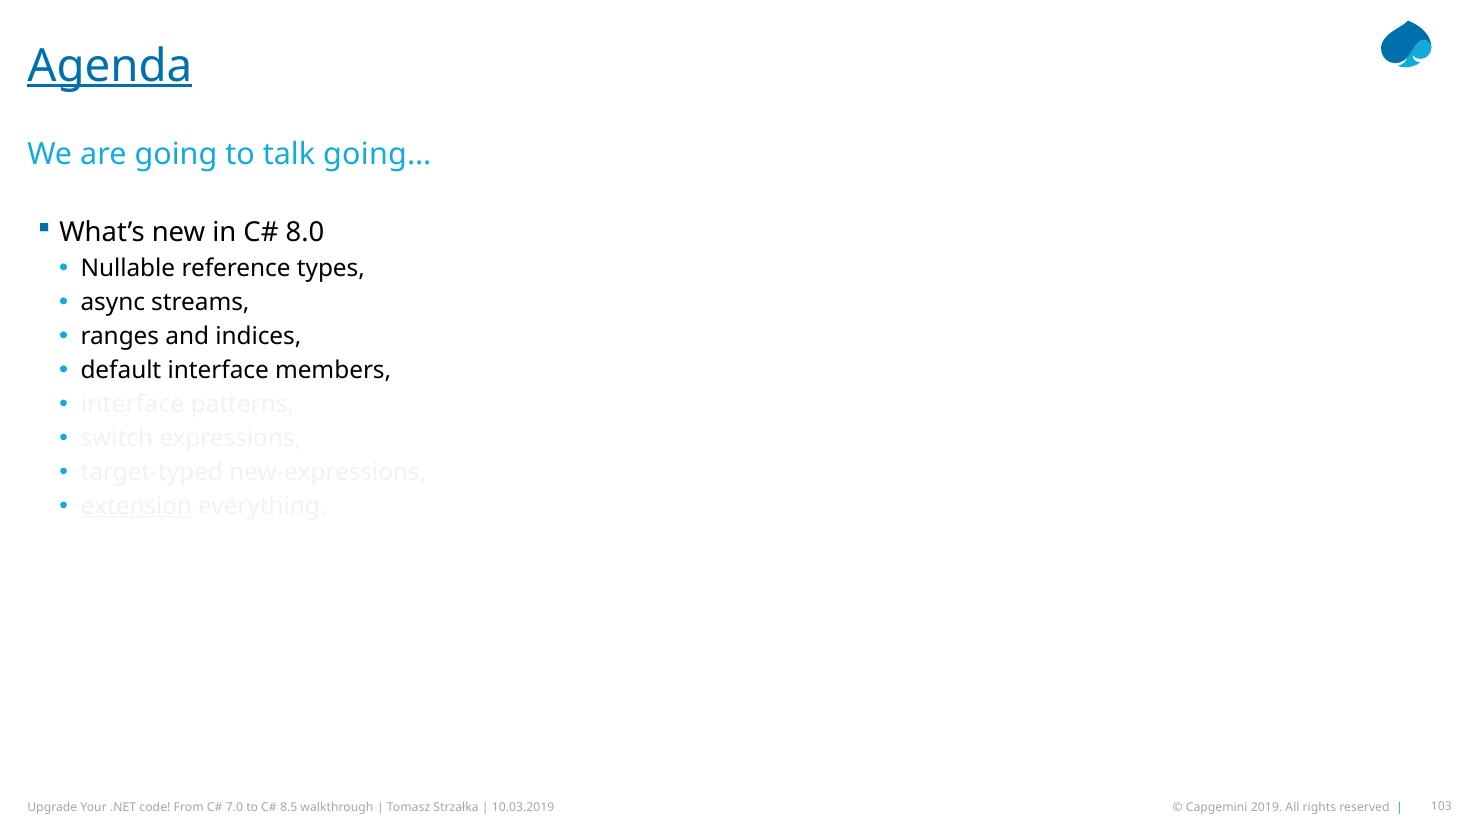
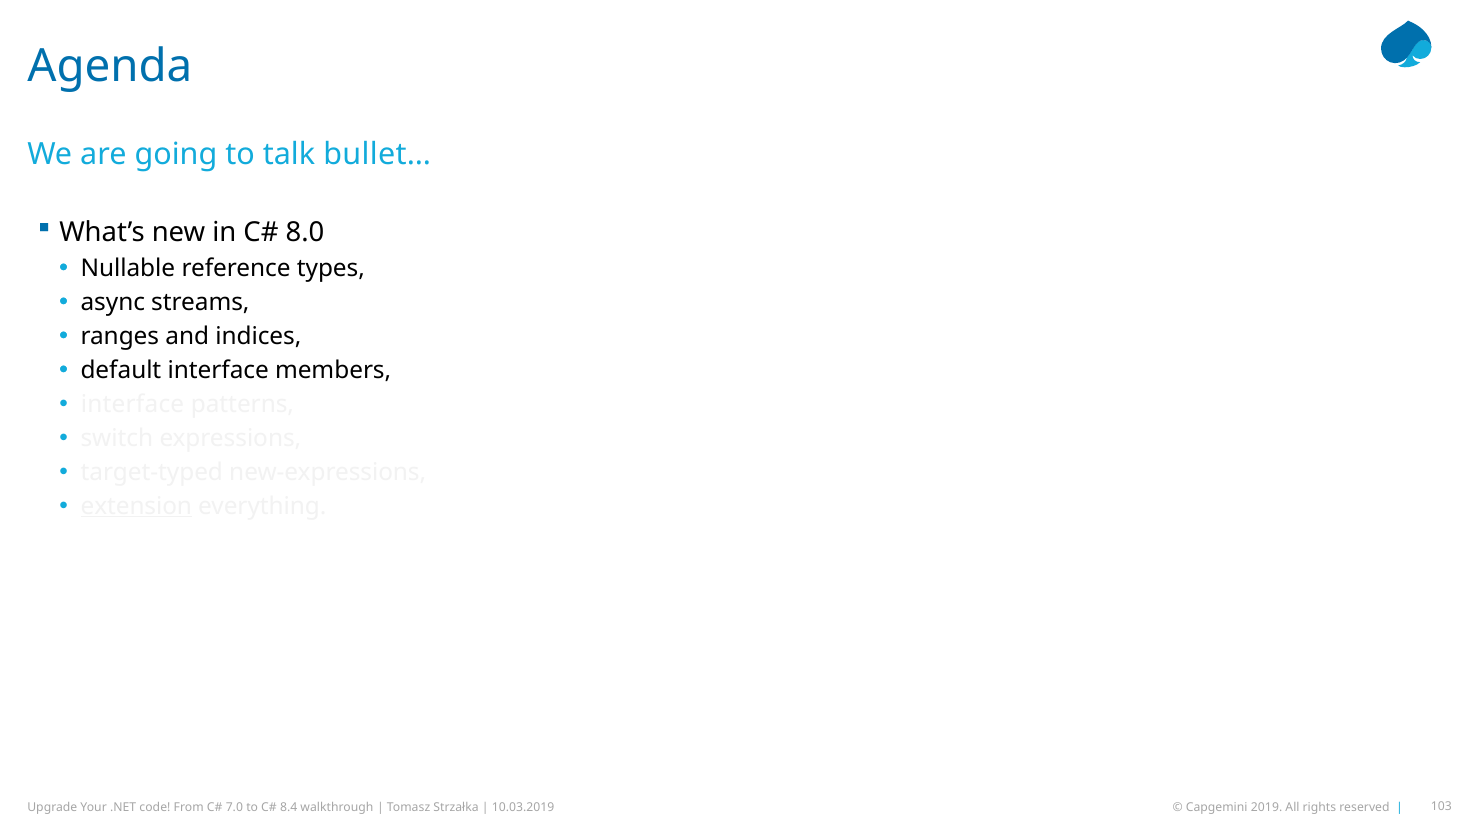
Agenda underline: present -> none
going…: going… -> bullet…
8.5: 8.5 -> 8.4
